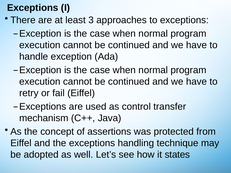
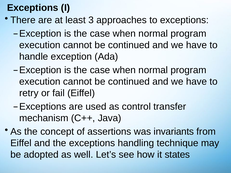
protected: protected -> invariants
